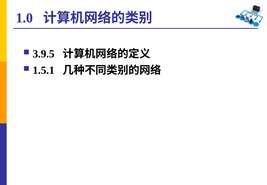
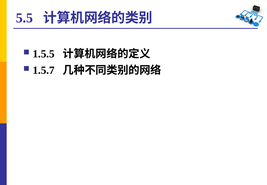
1.0: 1.0 -> 5.5
3.9.5: 3.9.5 -> 1.5.5
1.5.1: 1.5.1 -> 1.5.7
